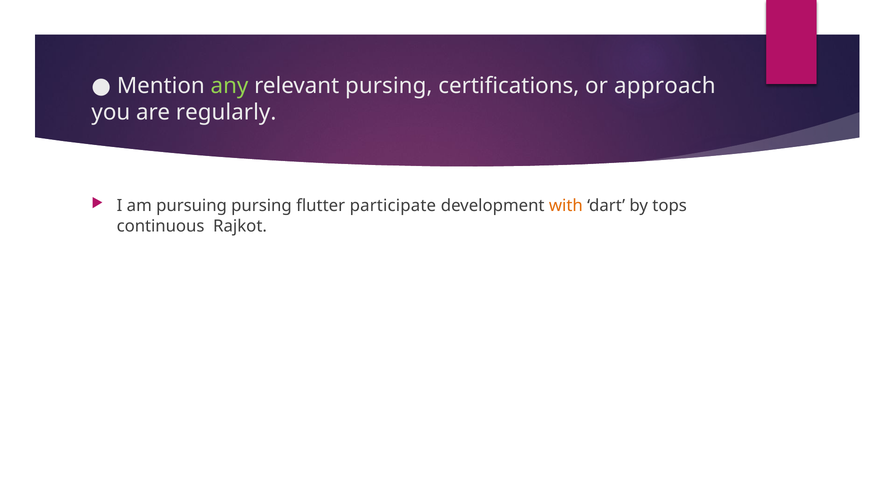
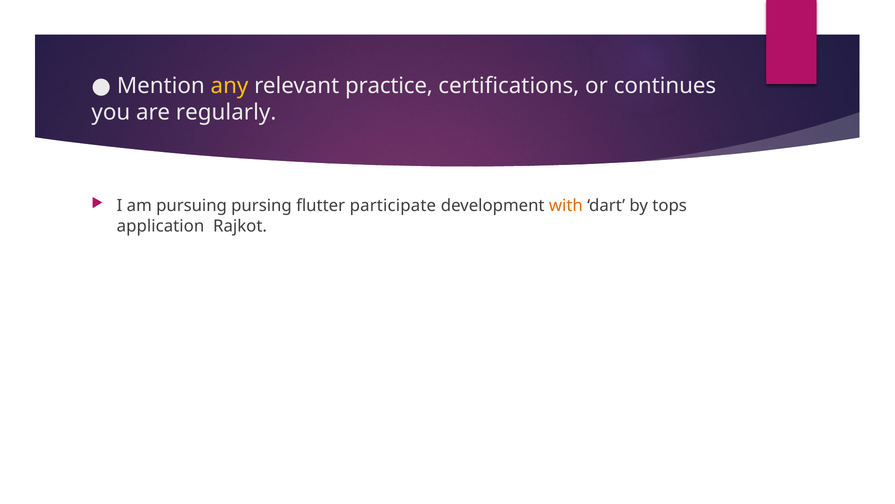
any colour: light green -> yellow
relevant pursing: pursing -> practice
approach: approach -> continues
continuous: continuous -> application
